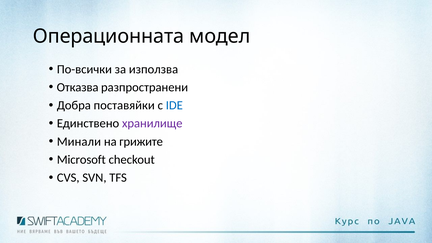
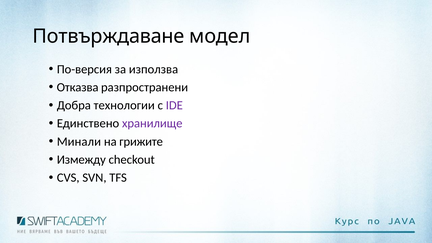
Операционната: Операционната -> Потвърждаване
По-всички: По-всички -> По-версия
поставяйки: поставяйки -> технологии
IDE colour: blue -> purple
Microsoft: Microsoft -> Измежду
